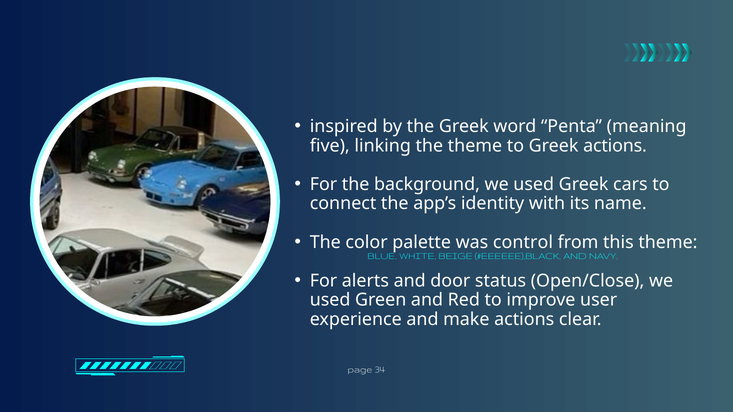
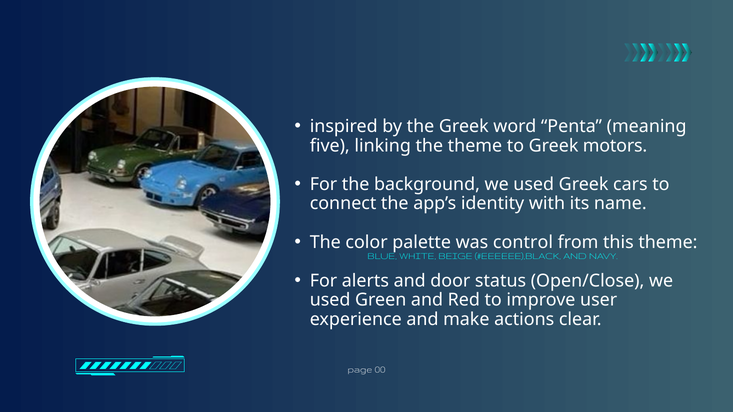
Greek actions: actions -> motors
34: 34 -> 00
